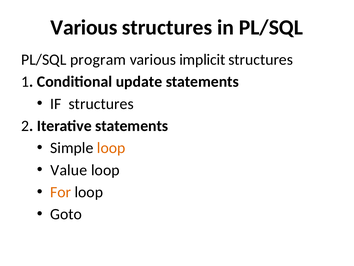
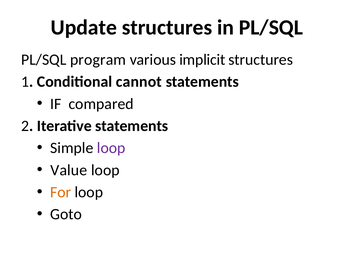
Various at (84, 27): Various -> Update
update: update -> cannot
IF structures: structures -> compared
loop at (111, 148) colour: orange -> purple
